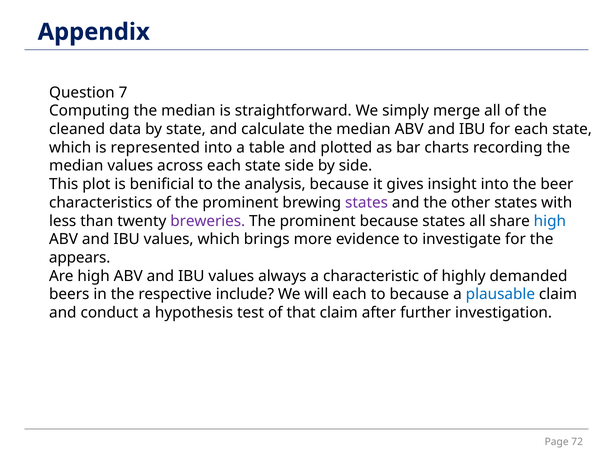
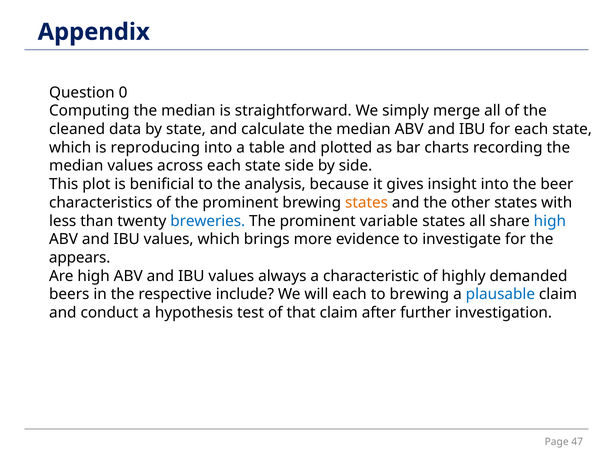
7: 7 -> 0
represented: represented -> reproducing
states at (367, 203) colour: purple -> orange
breweries colour: purple -> blue
prominent because: because -> variable
to because: because -> brewing
72: 72 -> 47
